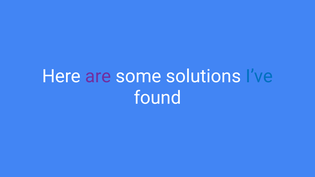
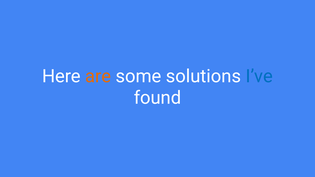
are colour: purple -> orange
